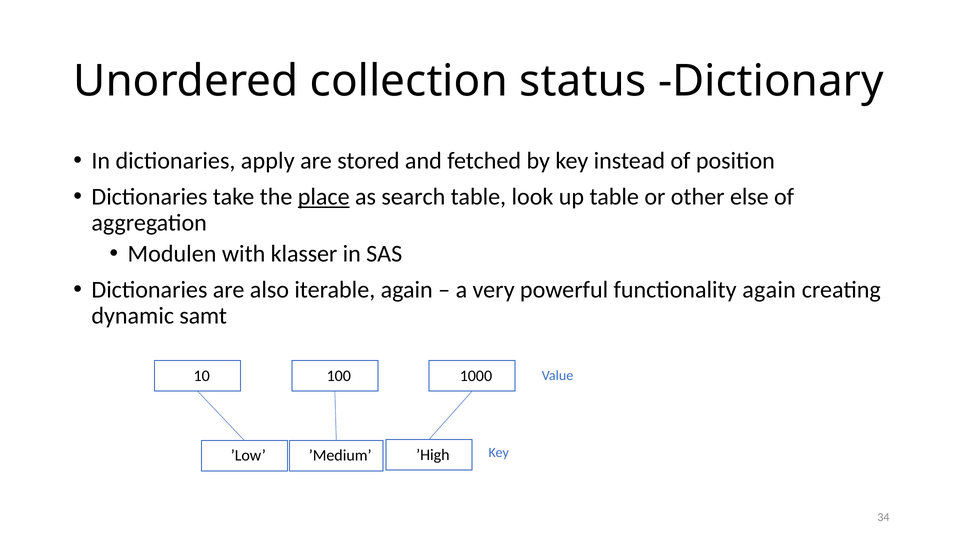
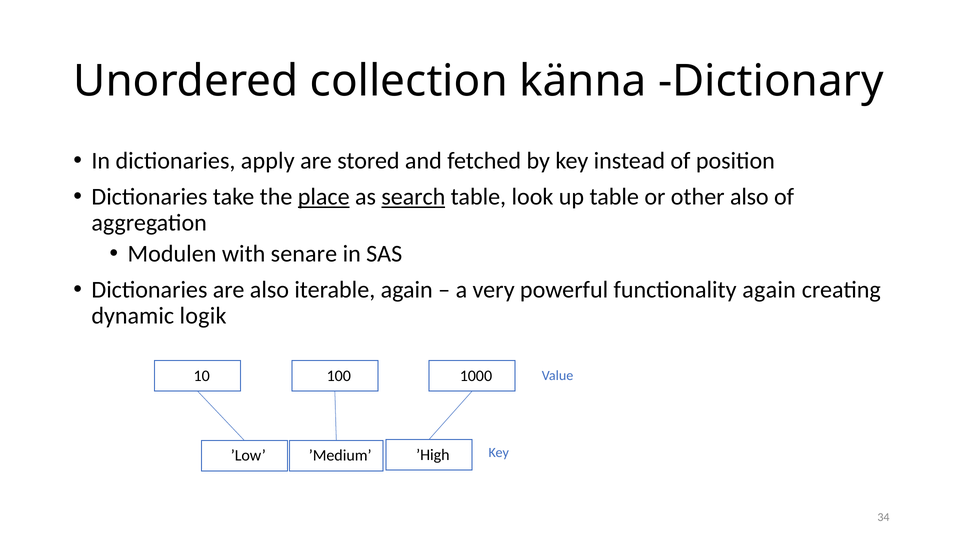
status: status -> känna
search underline: none -> present
other else: else -> also
klasser: klasser -> senare
samt: samt -> logik
